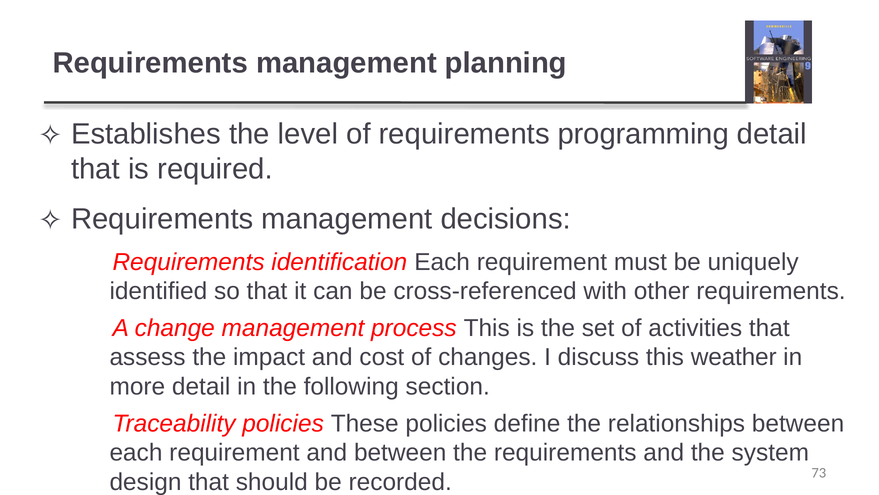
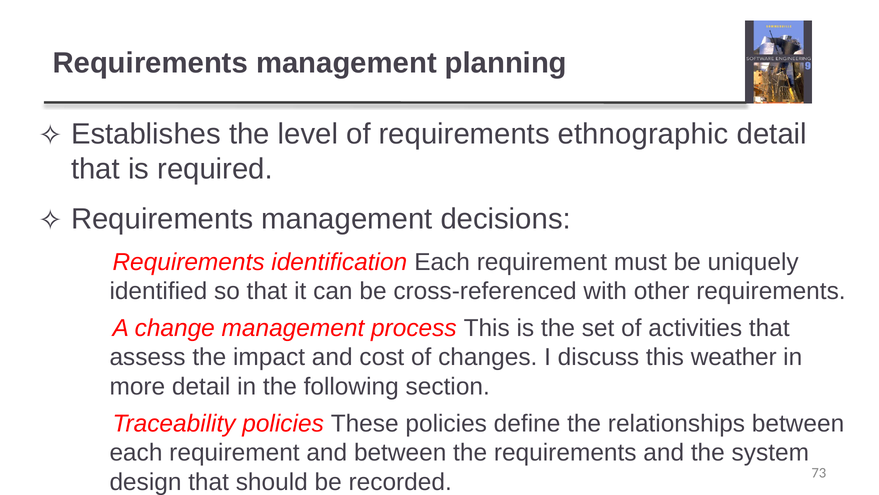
programming: programming -> ethnographic
